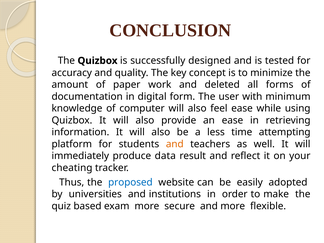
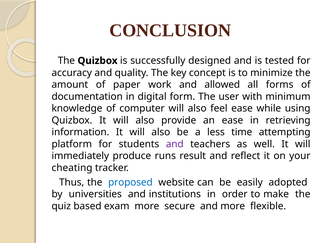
deleted: deleted -> allowed
and at (175, 144) colour: orange -> purple
data: data -> runs
